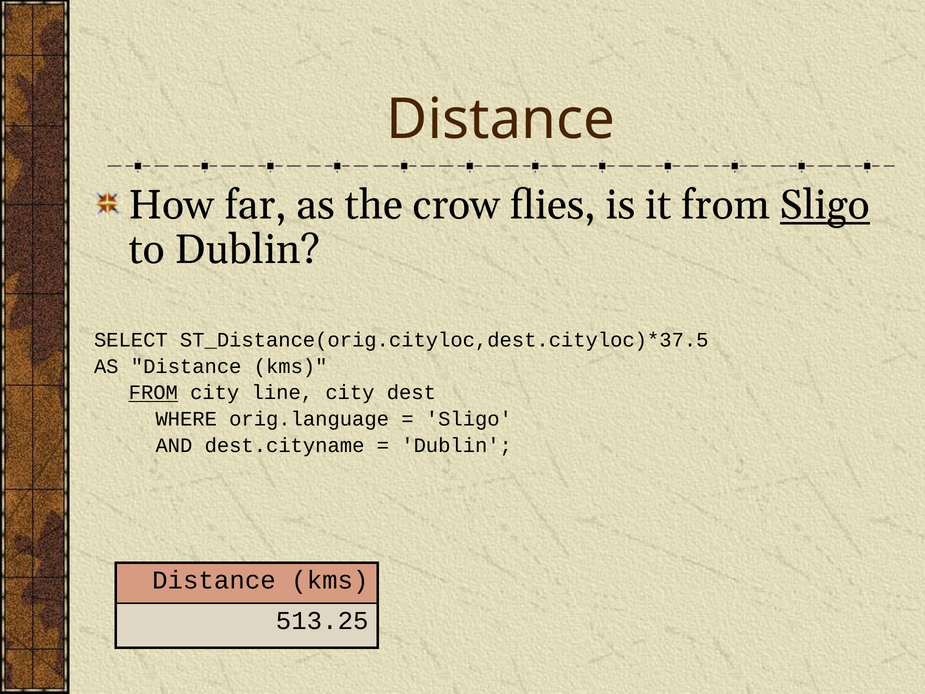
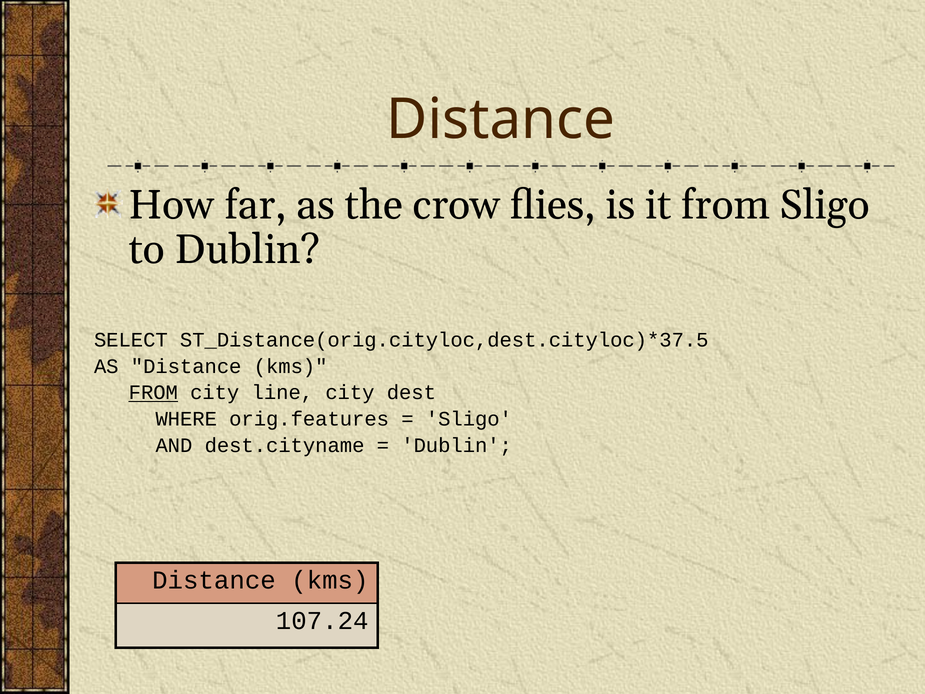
Sligo at (825, 205) underline: present -> none
orig.language: orig.language -> orig.features
513.25: 513.25 -> 107.24
